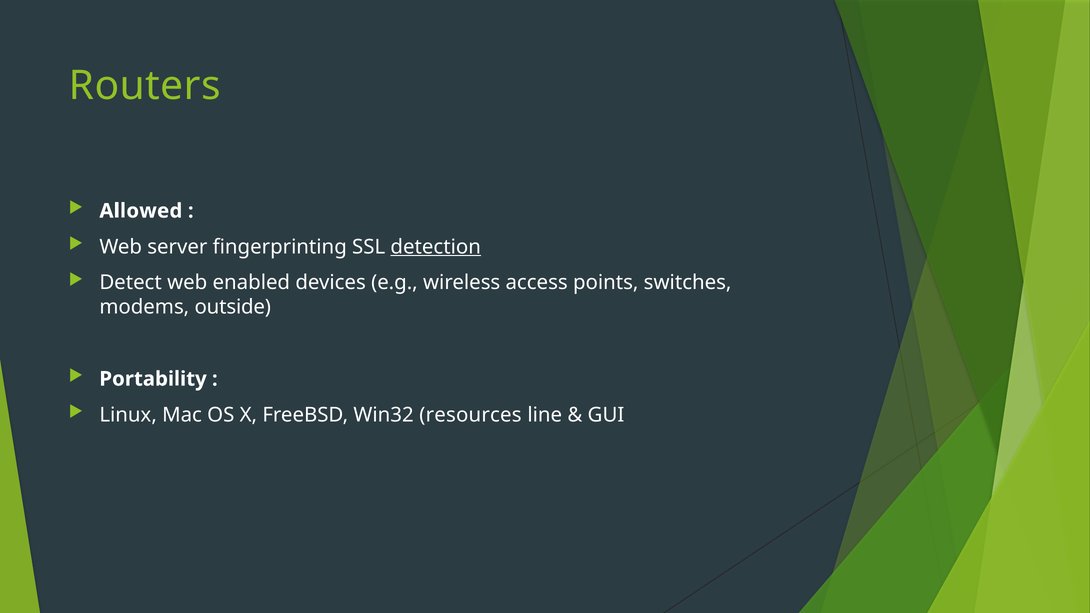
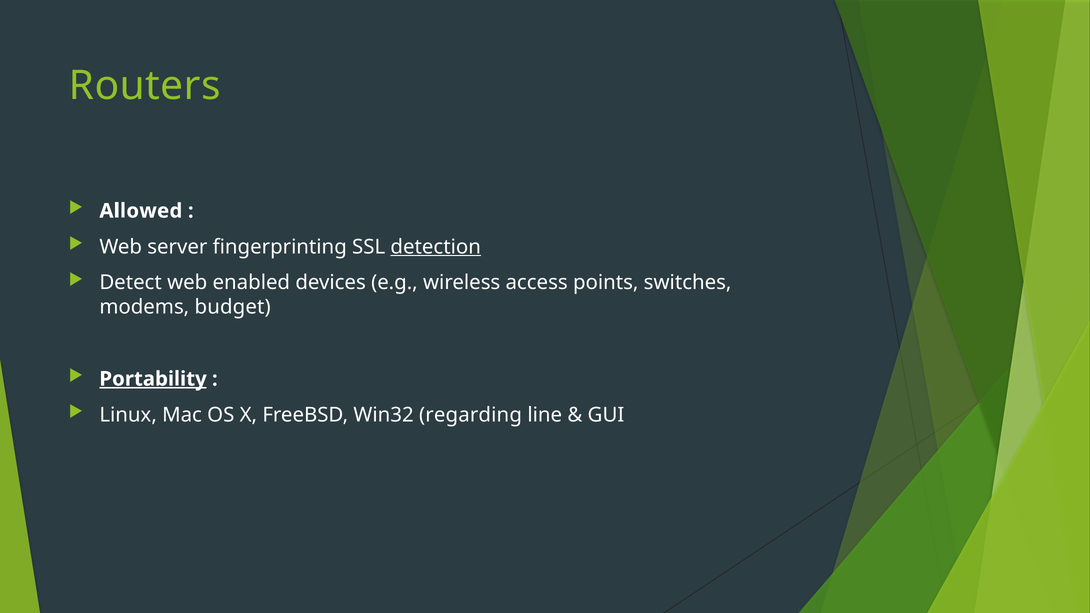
outside: outside -> budget
Portability underline: none -> present
resources: resources -> regarding
